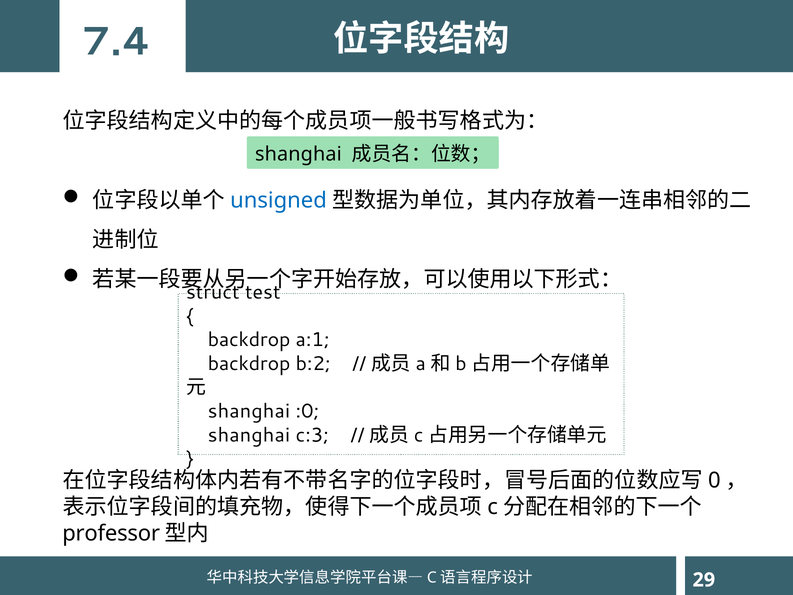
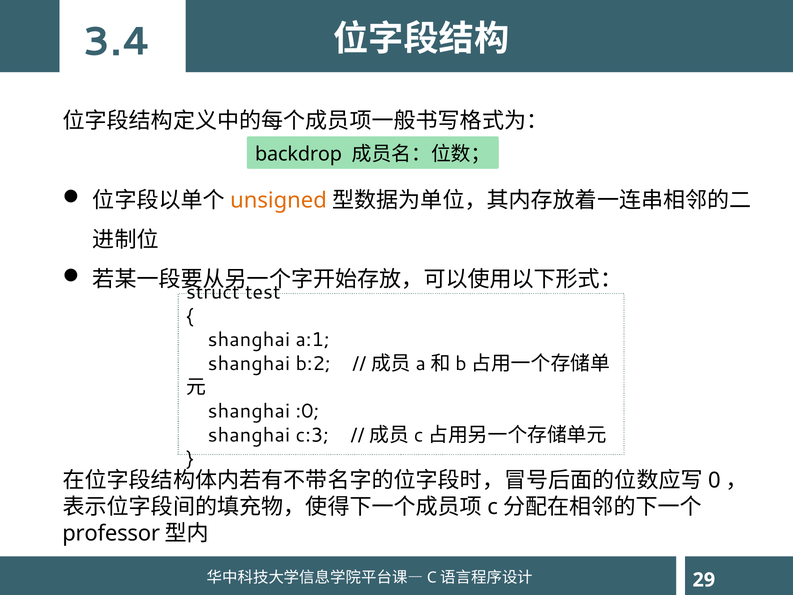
7.4: 7.4 -> 3.4
shanghai at (298, 154): shanghai -> backdrop
unsigned colour: blue -> orange
backdrop at (249, 340): backdrop -> shanghai
backdrop at (249, 363): backdrop -> shanghai
